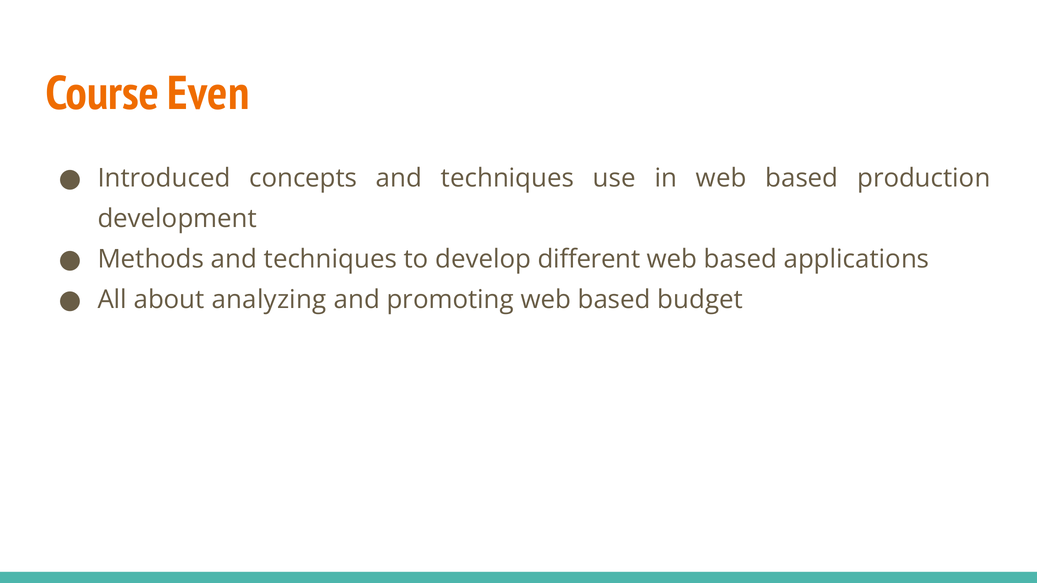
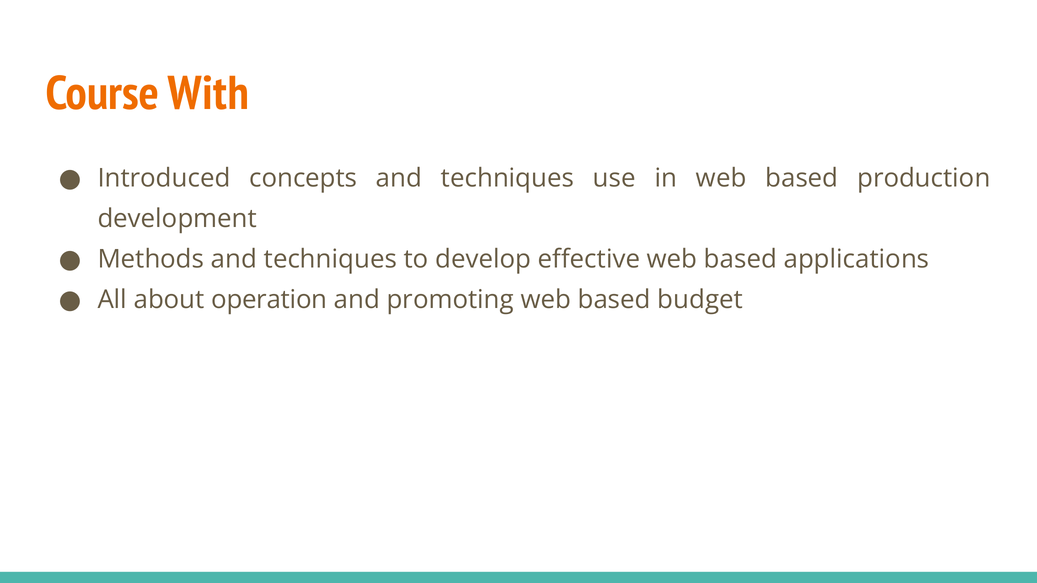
Even: Even -> With
different: different -> effective
analyzing: analyzing -> operation
